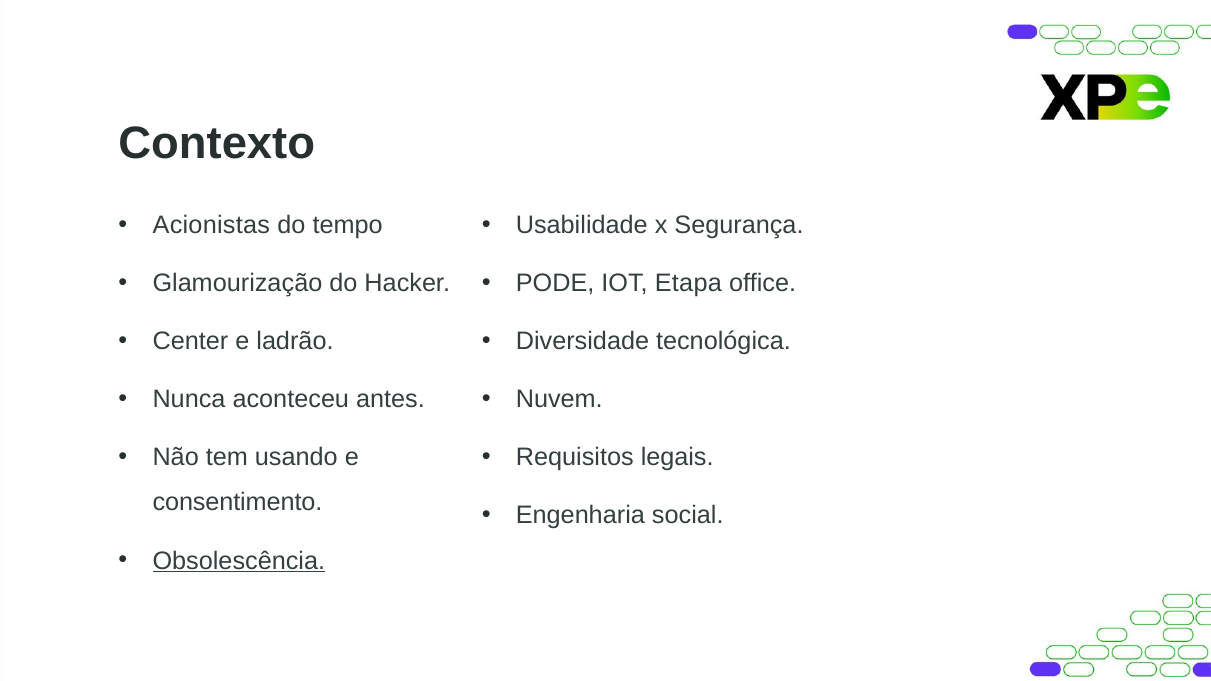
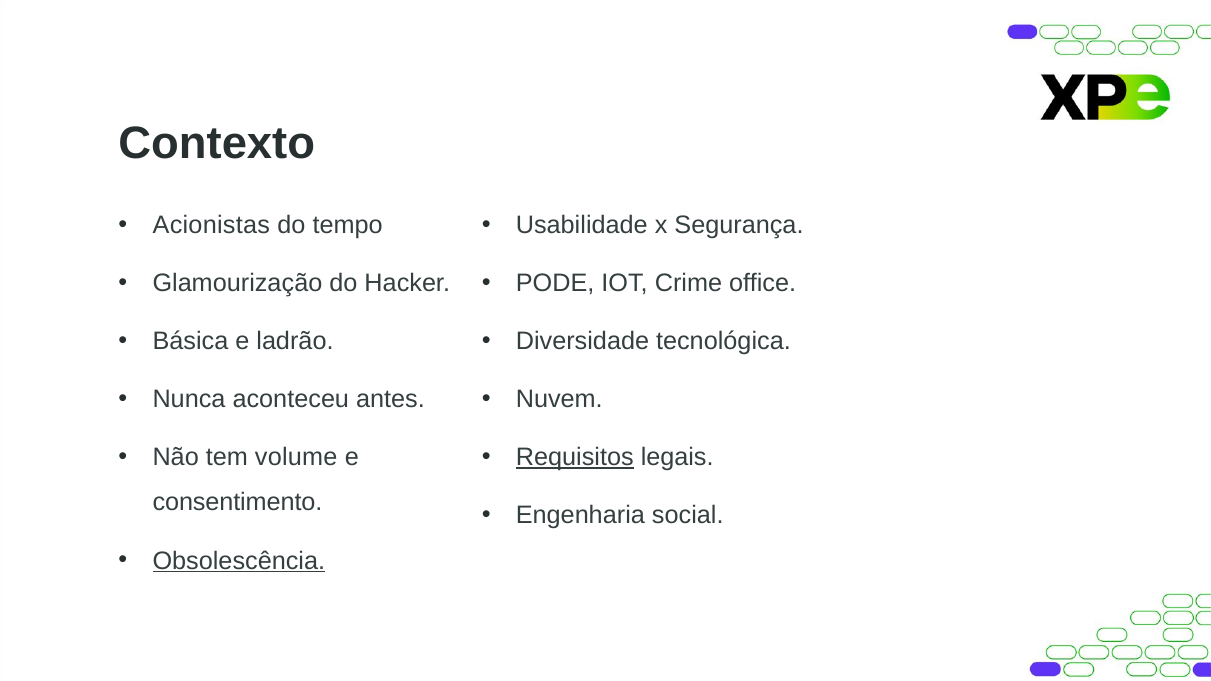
Etapa: Etapa -> Crime
Center: Center -> Básica
usando: usando -> volume
Requisitos underline: none -> present
